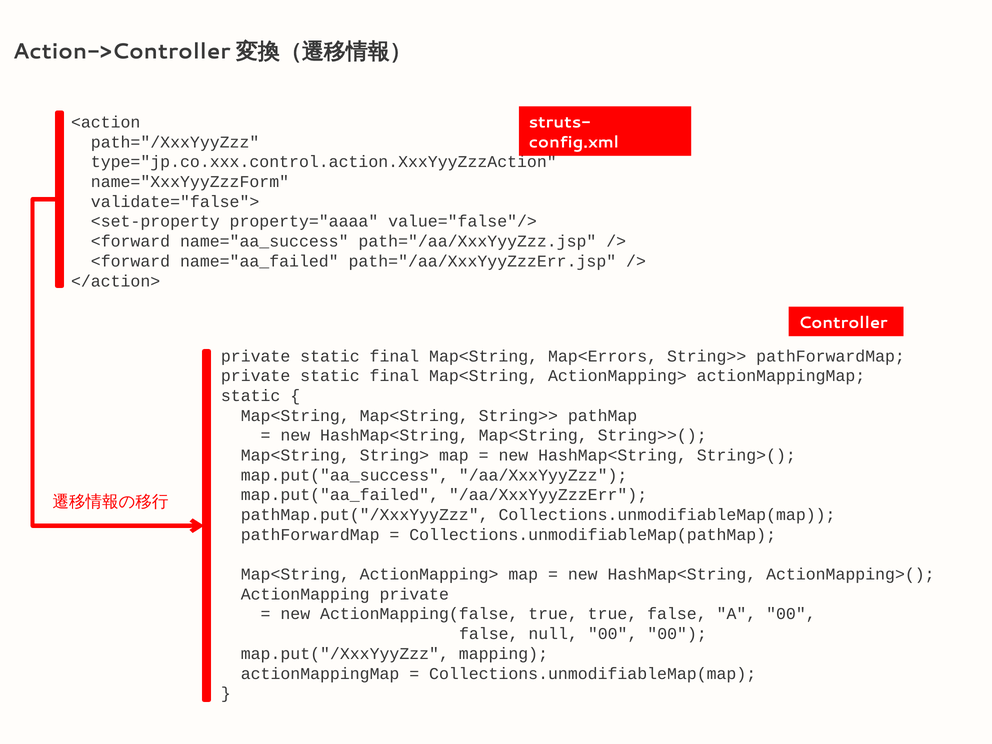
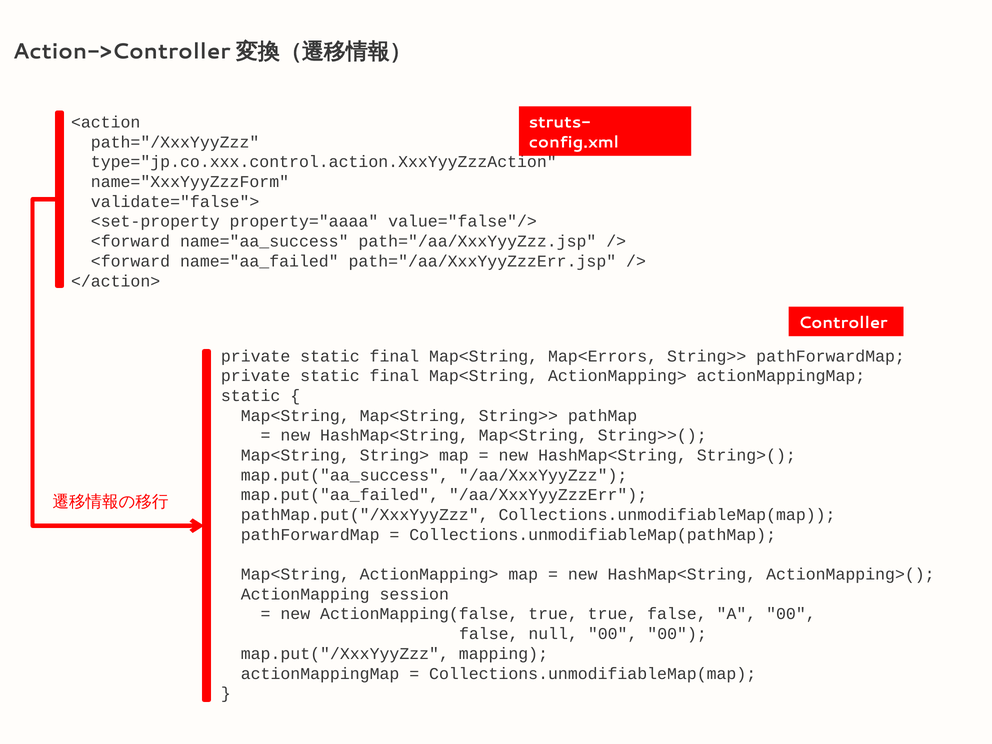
ActionMapping private: private -> session
